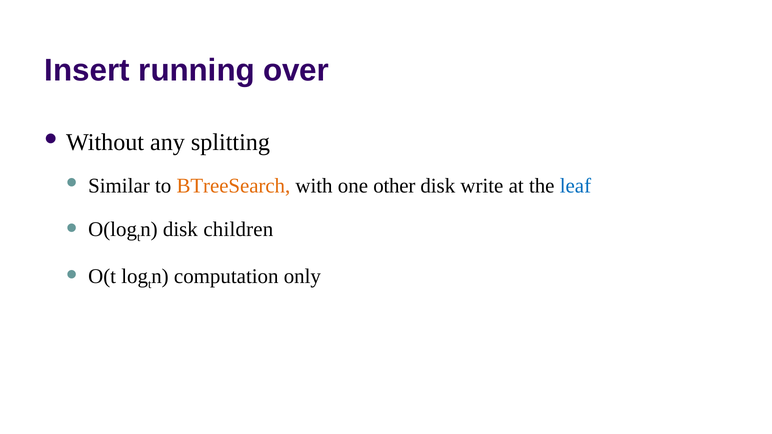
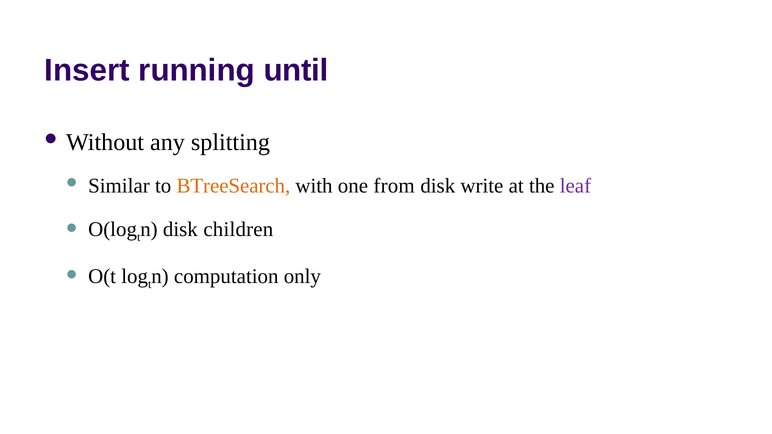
over: over -> until
other: other -> from
leaf colour: blue -> purple
